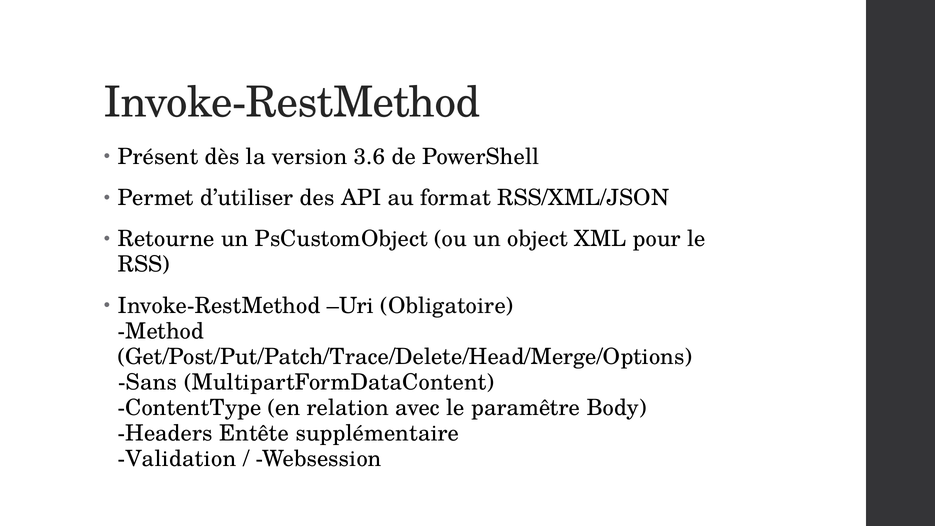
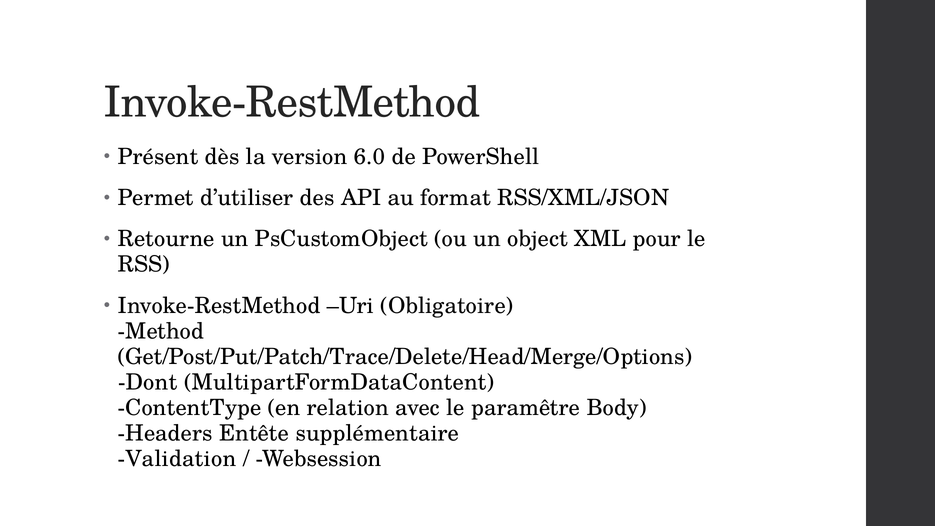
3.6: 3.6 -> 6.0
Sans: Sans -> Dont
